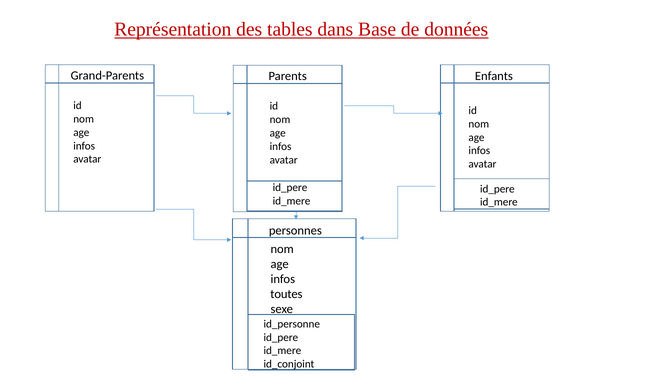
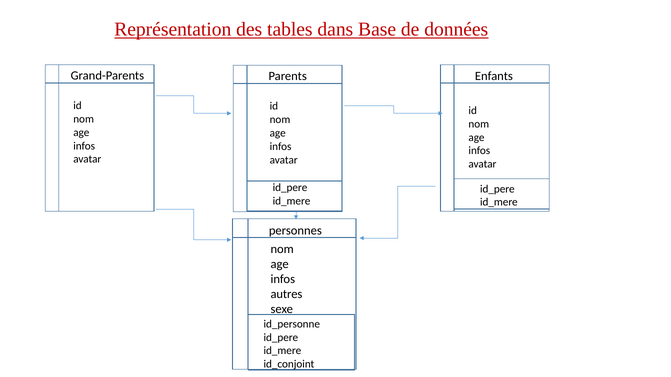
toutes: toutes -> autres
